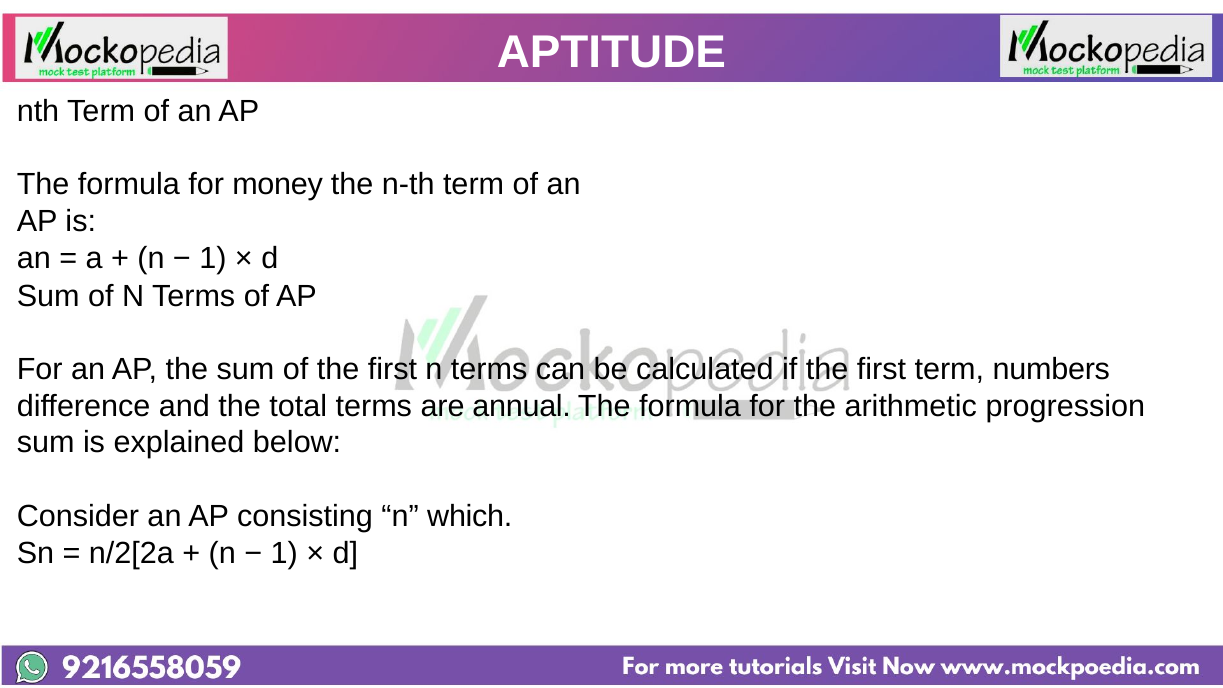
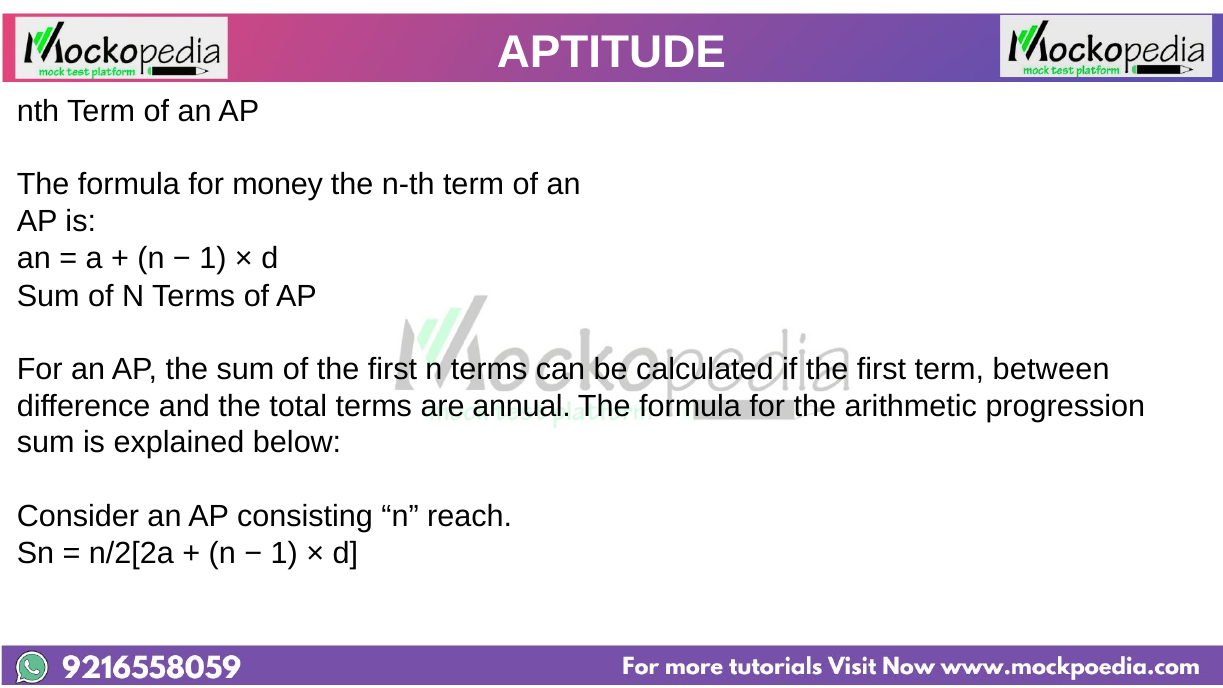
numbers: numbers -> between
which: which -> reach
